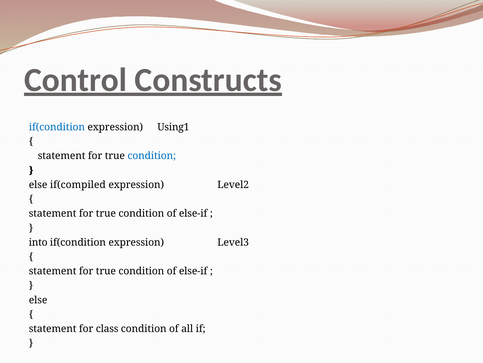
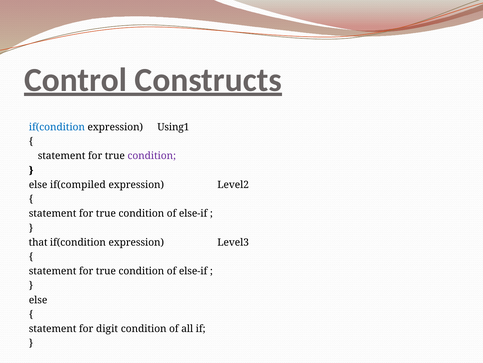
condition at (152, 156) colour: blue -> purple
into: into -> that
class: class -> digit
